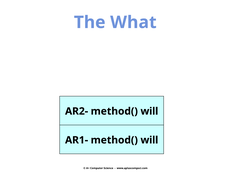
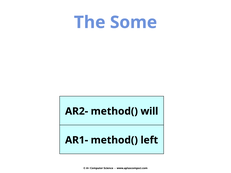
What: What -> Some
AR1- method( will: will -> left
